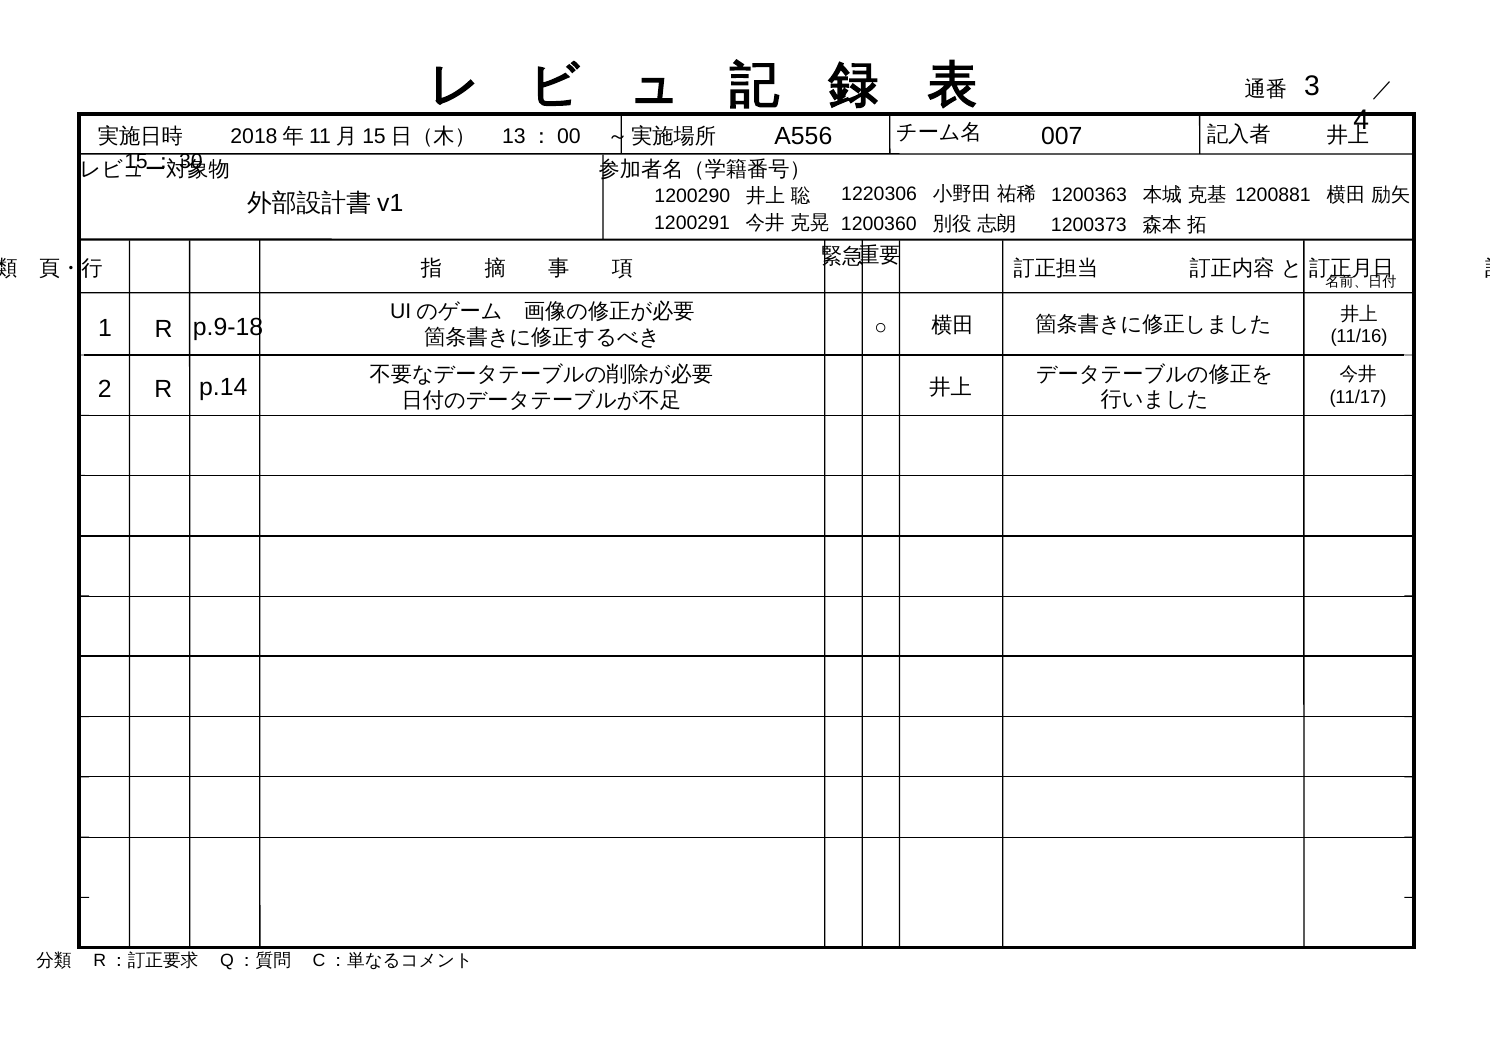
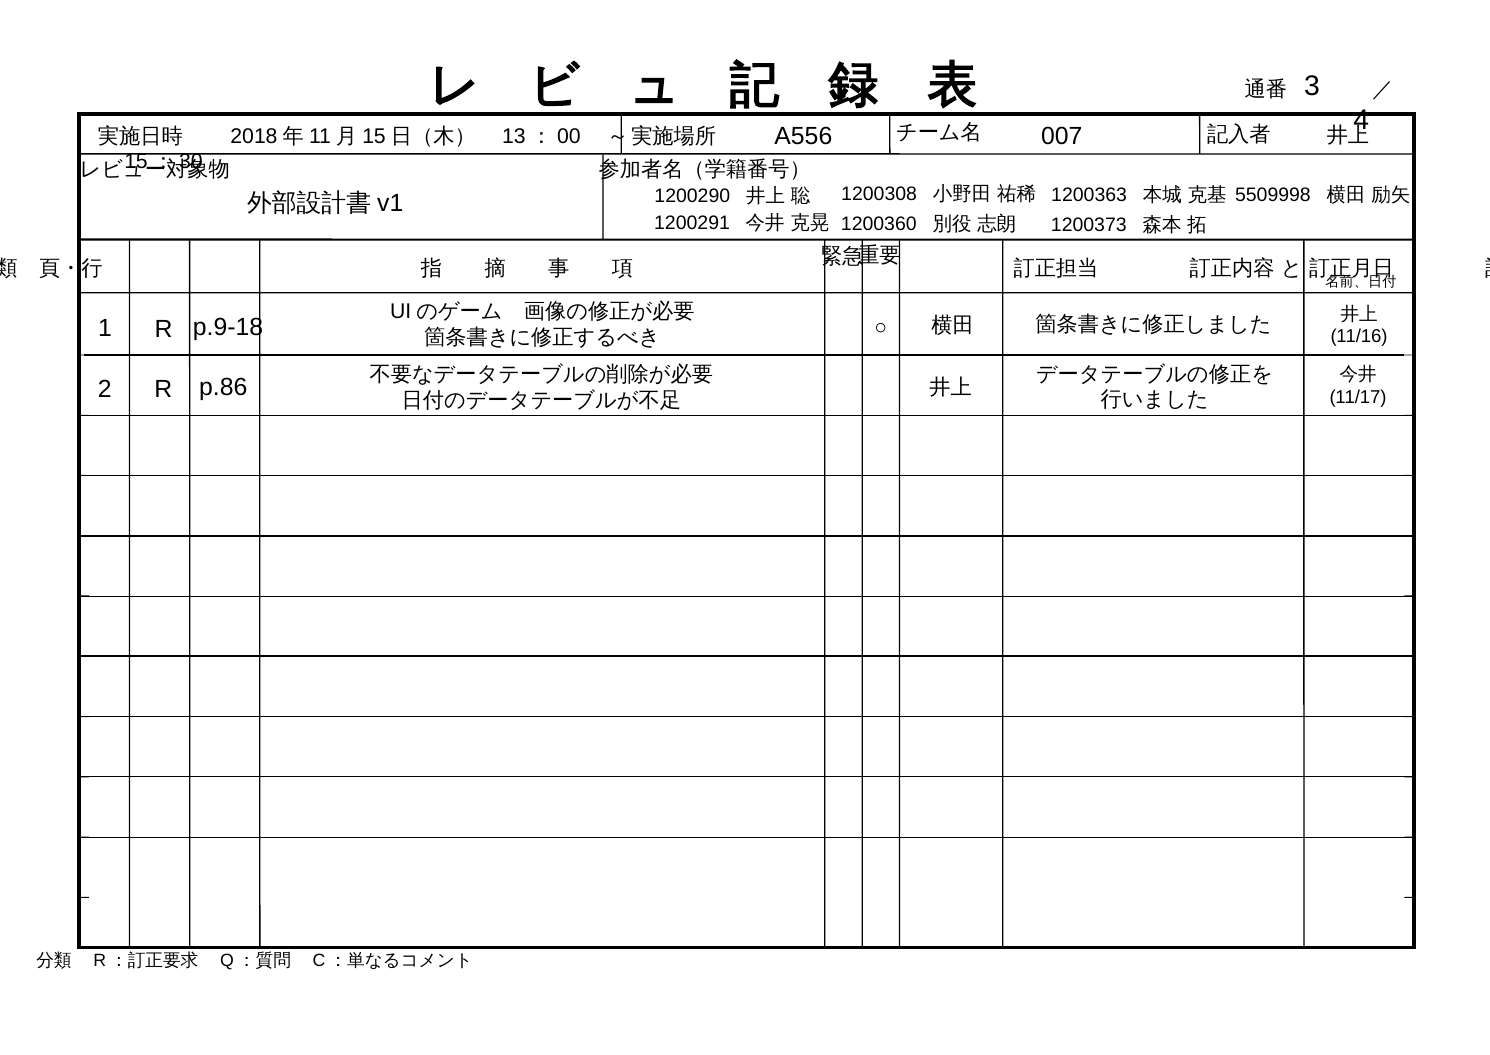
1220306: 1220306 -> 1200308
1200881: 1200881 -> 5509998
p.14: p.14 -> p.86
